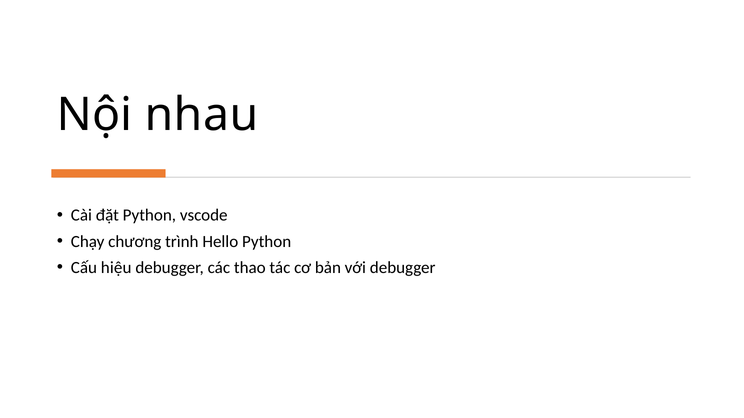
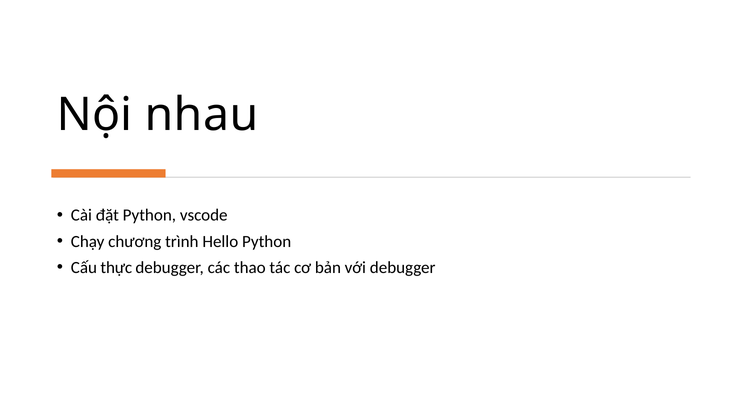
hiệu: hiệu -> thực
